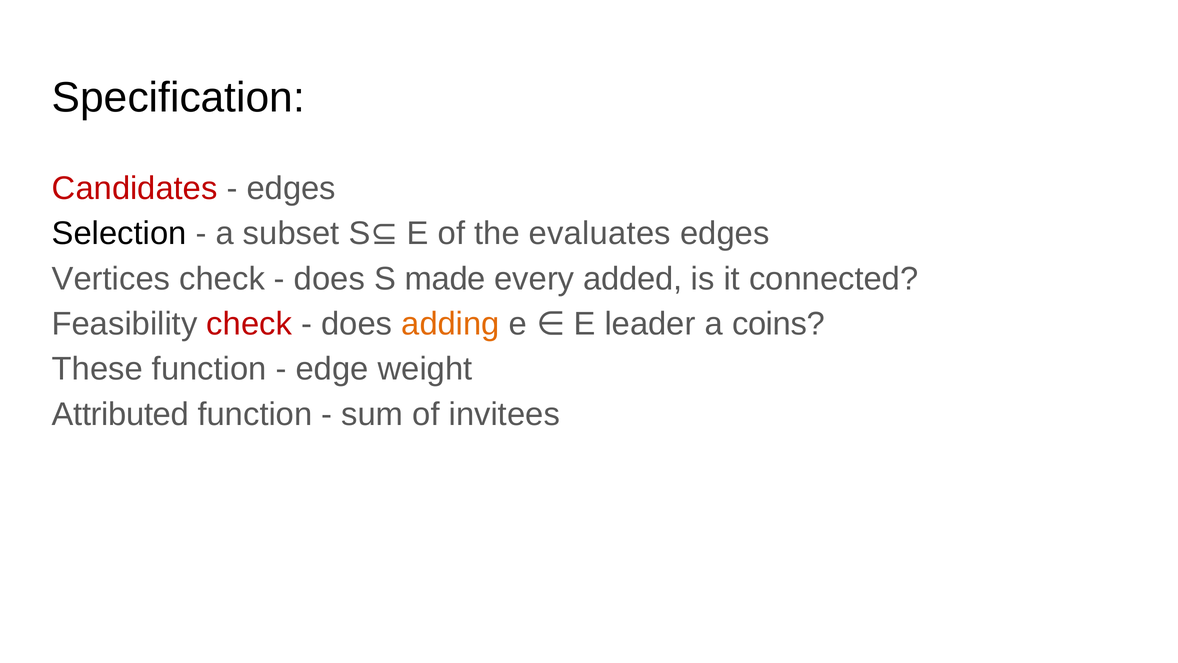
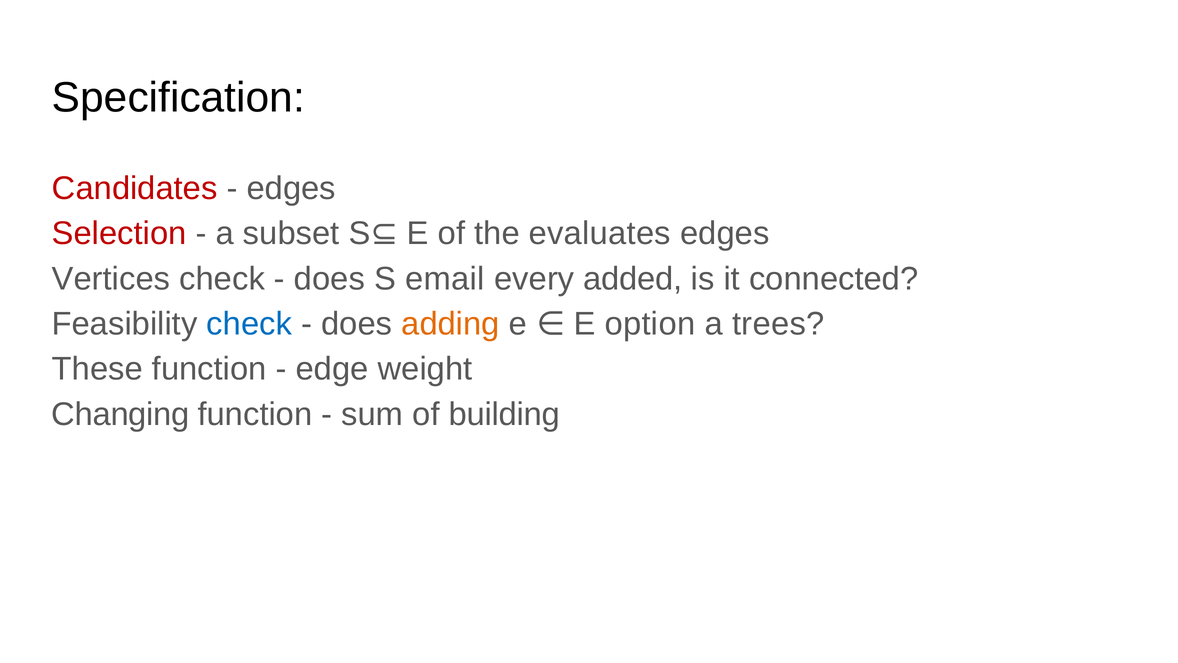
Selection colour: black -> red
made: made -> email
check at (249, 324) colour: red -> blue
leader: leader -> option
coins: coins -> trees
Attributed: Attributed -> Changing
invitees: invitees -> building
